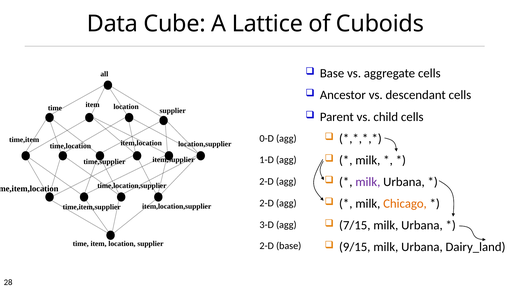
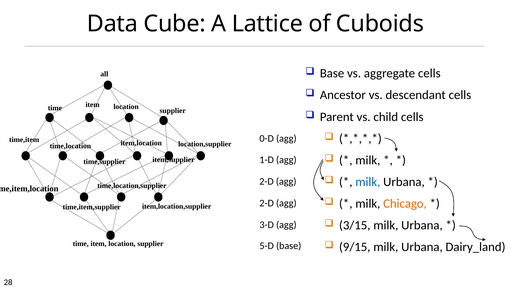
milk at (368, 182) colour: purple -> blue
7/15: 7/15 -> 3/15
2-D at (267, 246): 2-D -> 5-D
